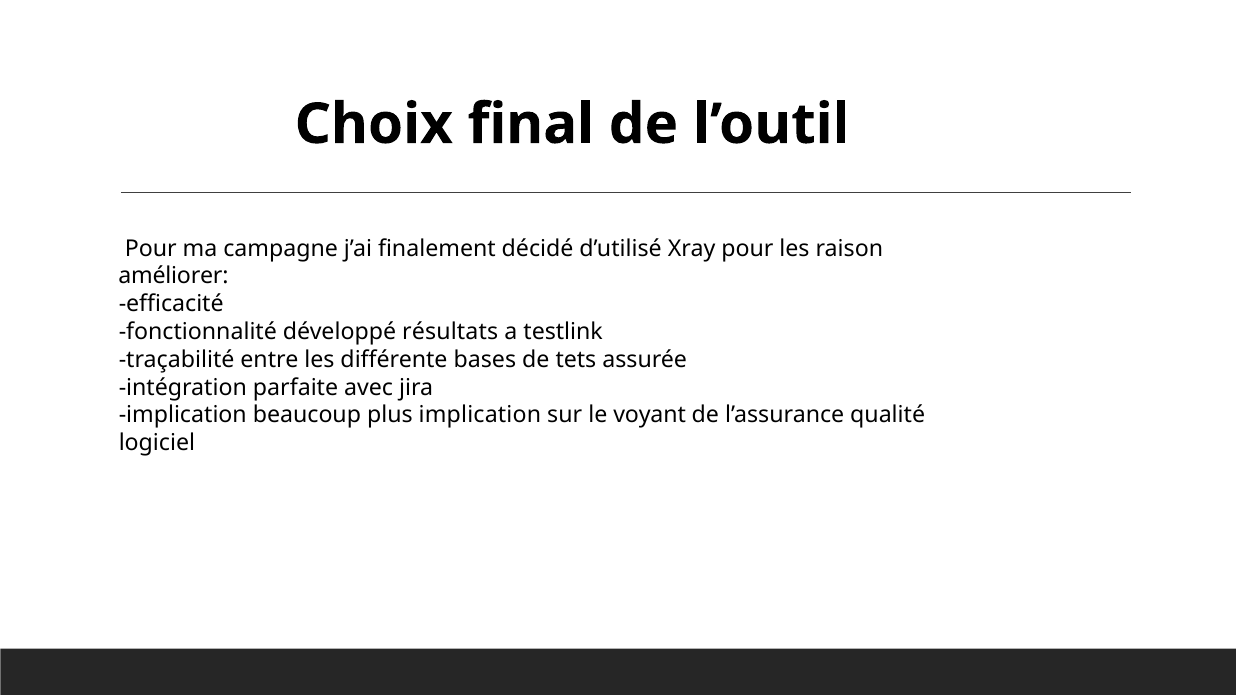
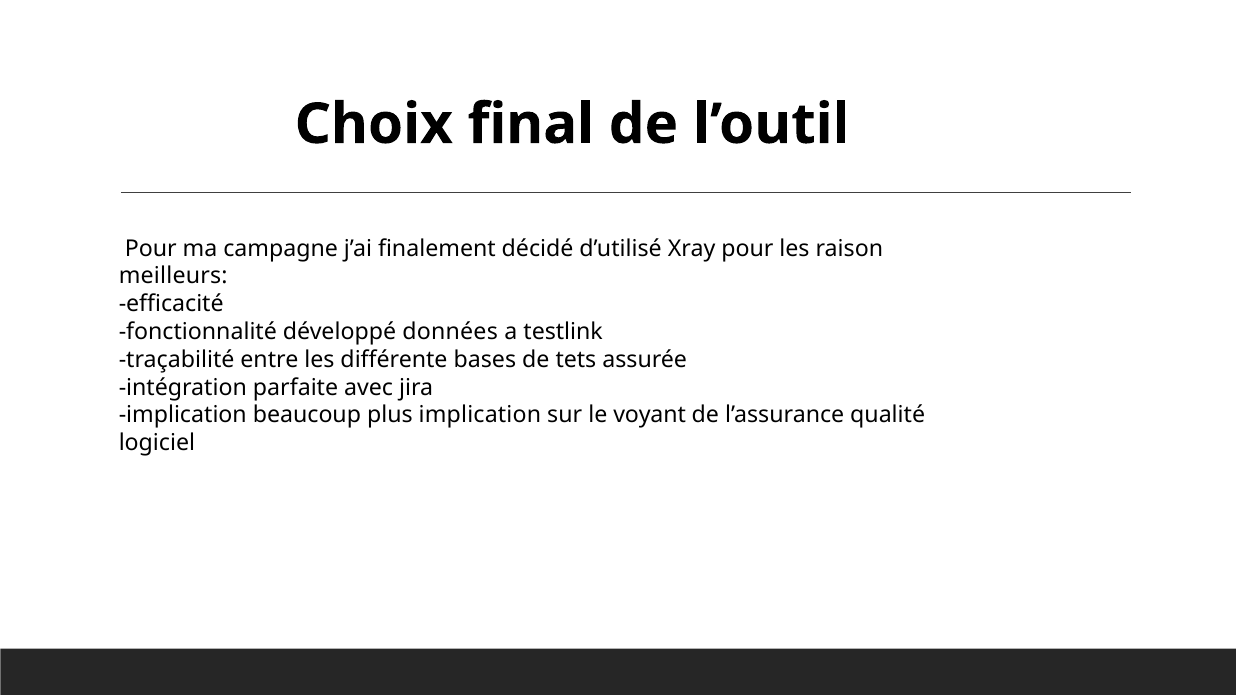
améliorer: améliorer -> meilleurs
résultats: résultats -> données
